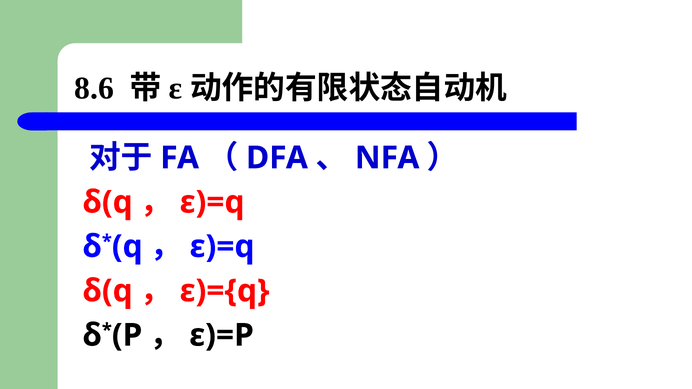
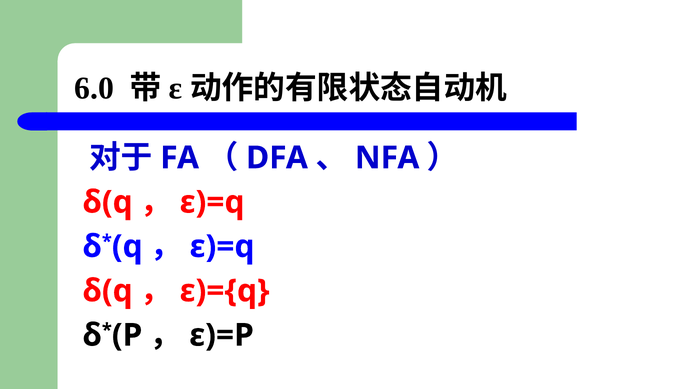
8.6: 8.6 -> 6.0
